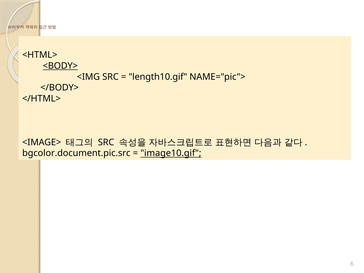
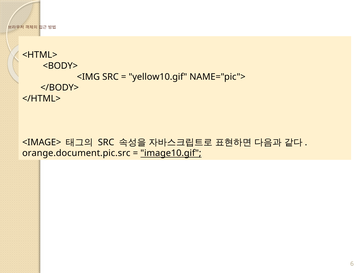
<BODY> underline: present -> none
length10.gif: length10.gif -> yellow10.gif
bgcolor.document.pic.src: bgcolor.document.pic.src -> orange.document.pic.src
